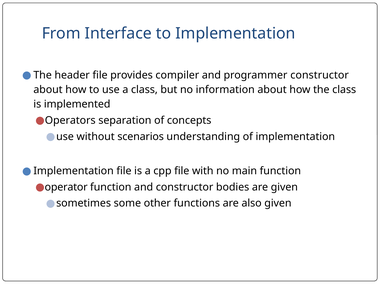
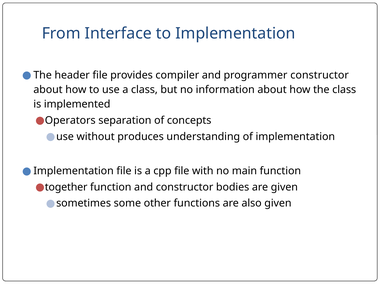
scenarios: scenarios -> produces
operator: operator -> together
